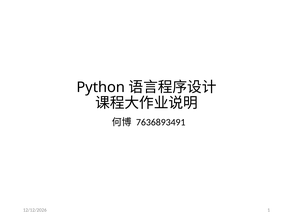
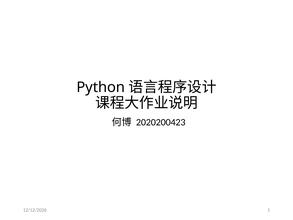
7636893491: 7636893491 -> 2020200423
